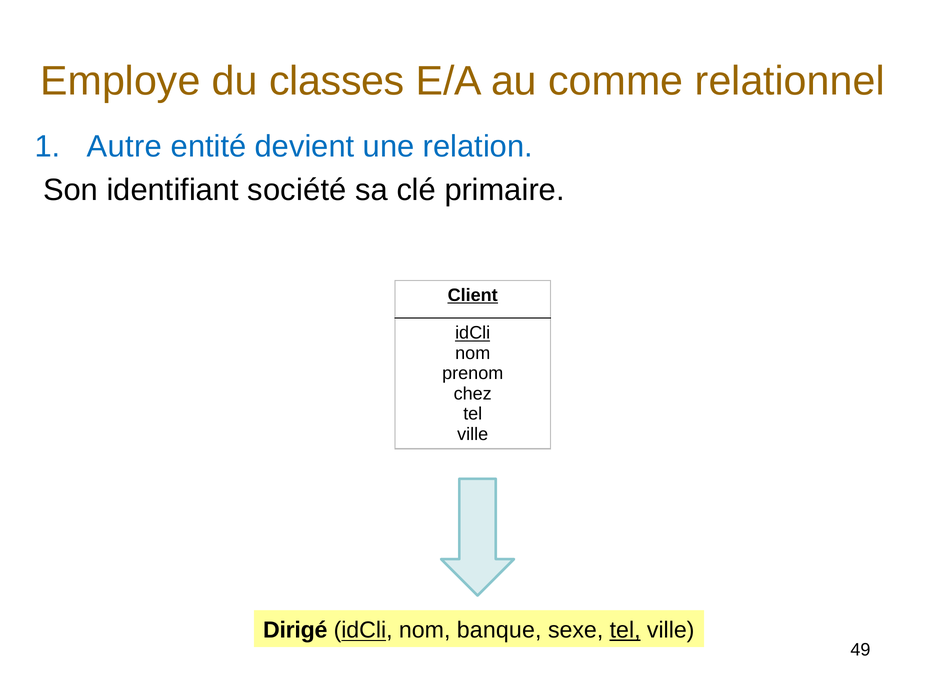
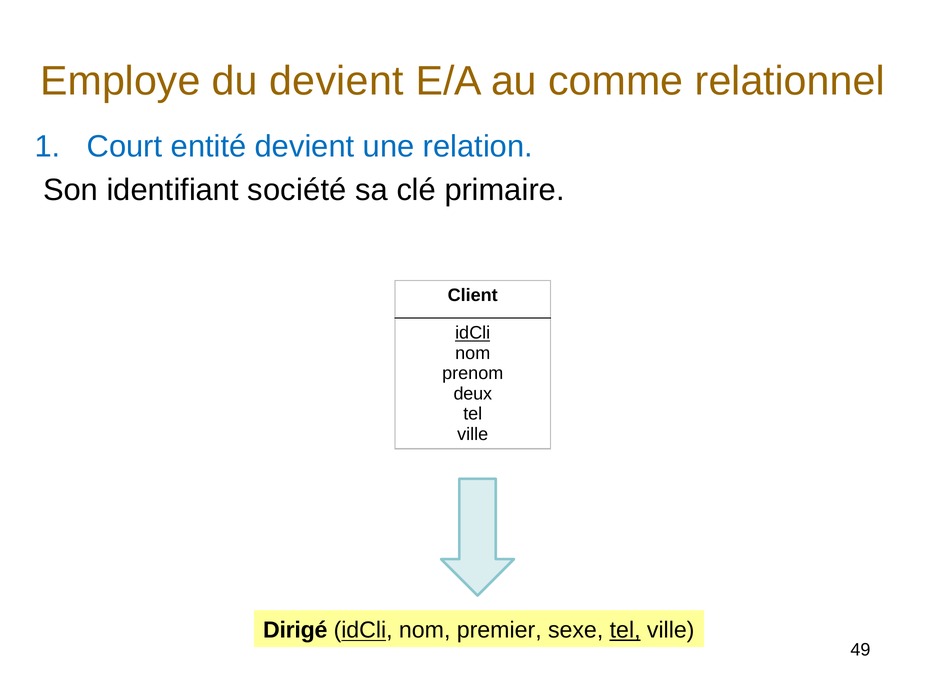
du classes: classes -> devient
Autre: Autre -> Court
Client underline: present -> none
chez: chez -> deux
banque: banque -> premier
